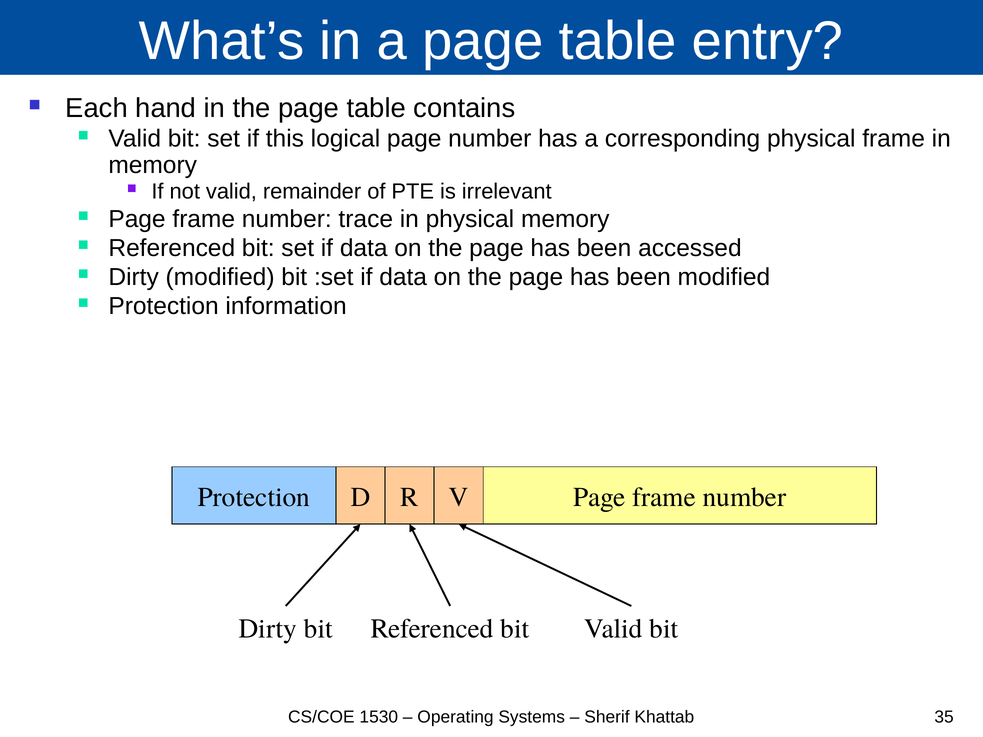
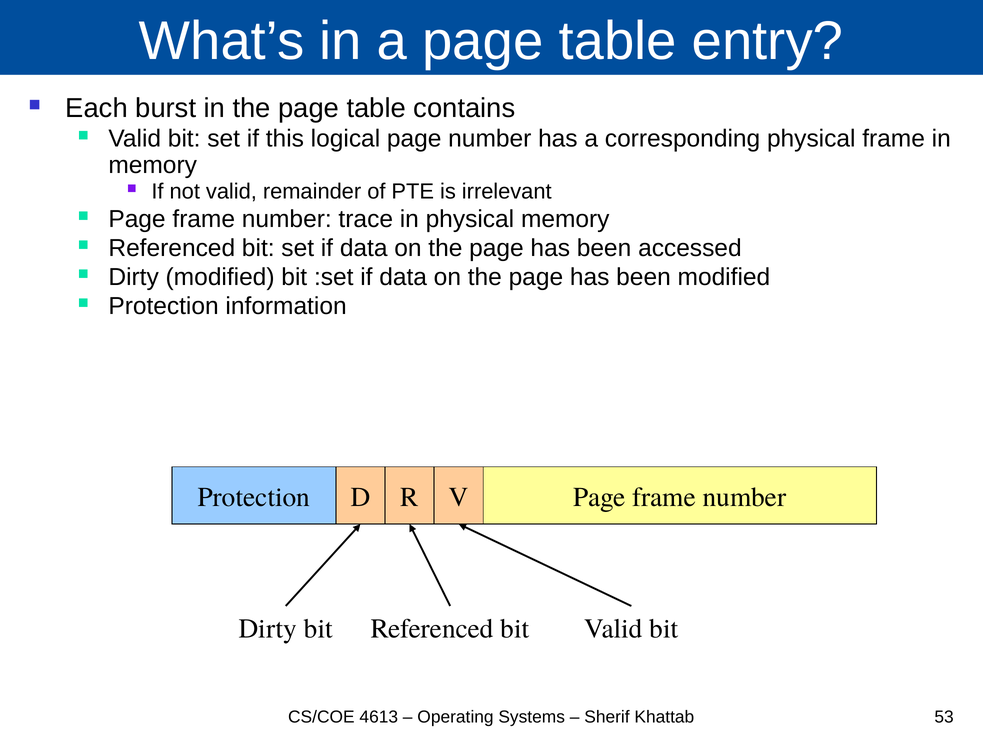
hand: hand -> burst
1530: 1530 -> 4613
35: 35 -> 53
